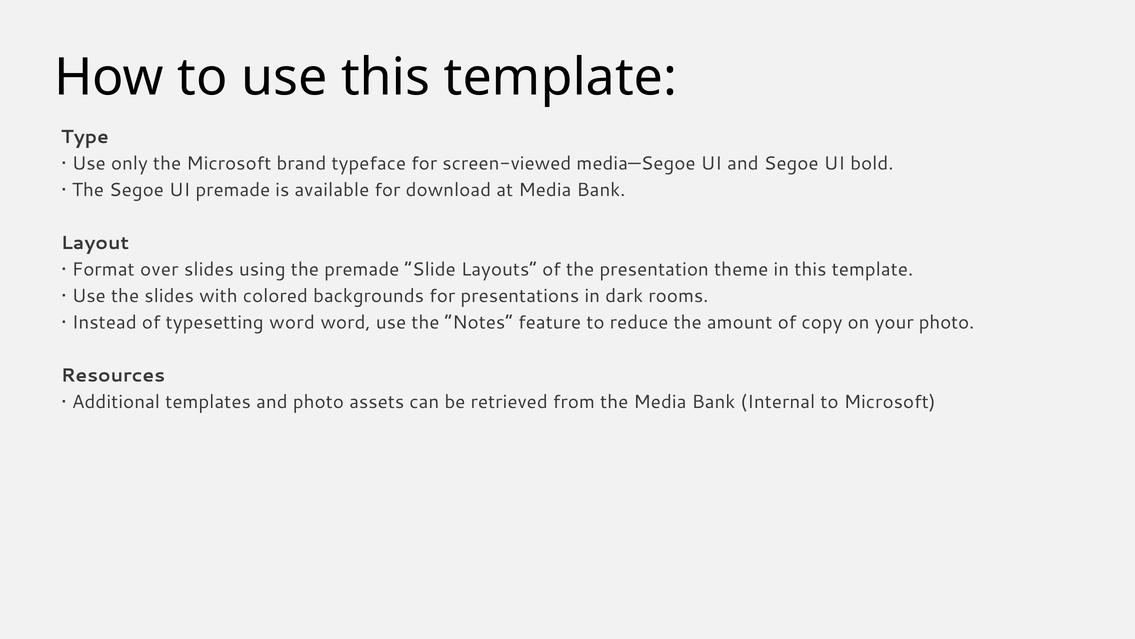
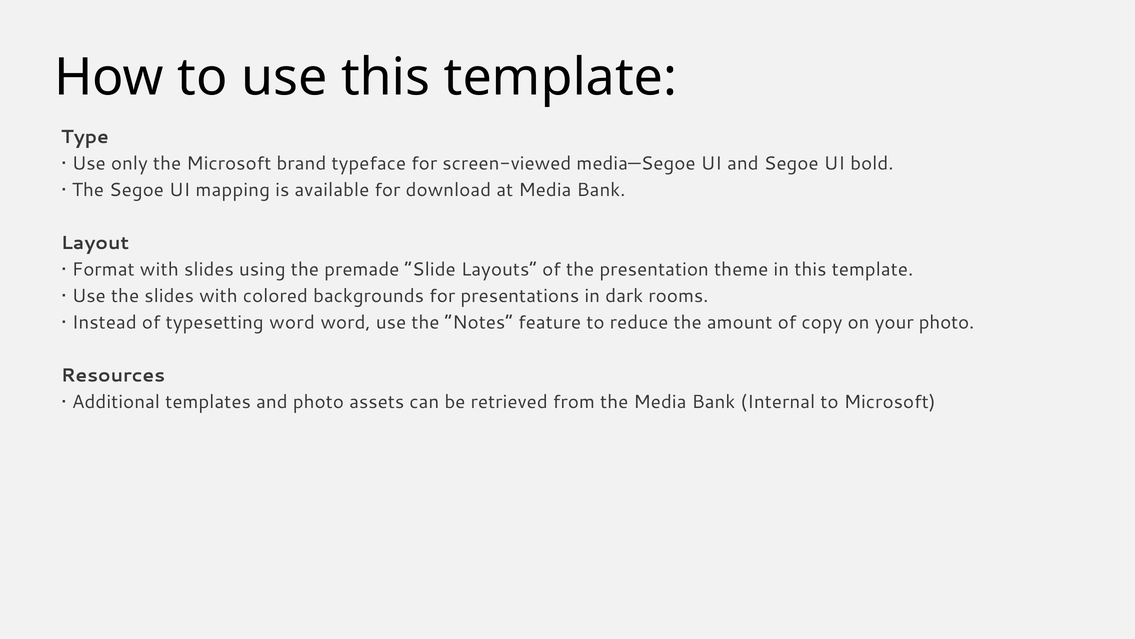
UI premade: premade -> mapping
Format over: over -> with
